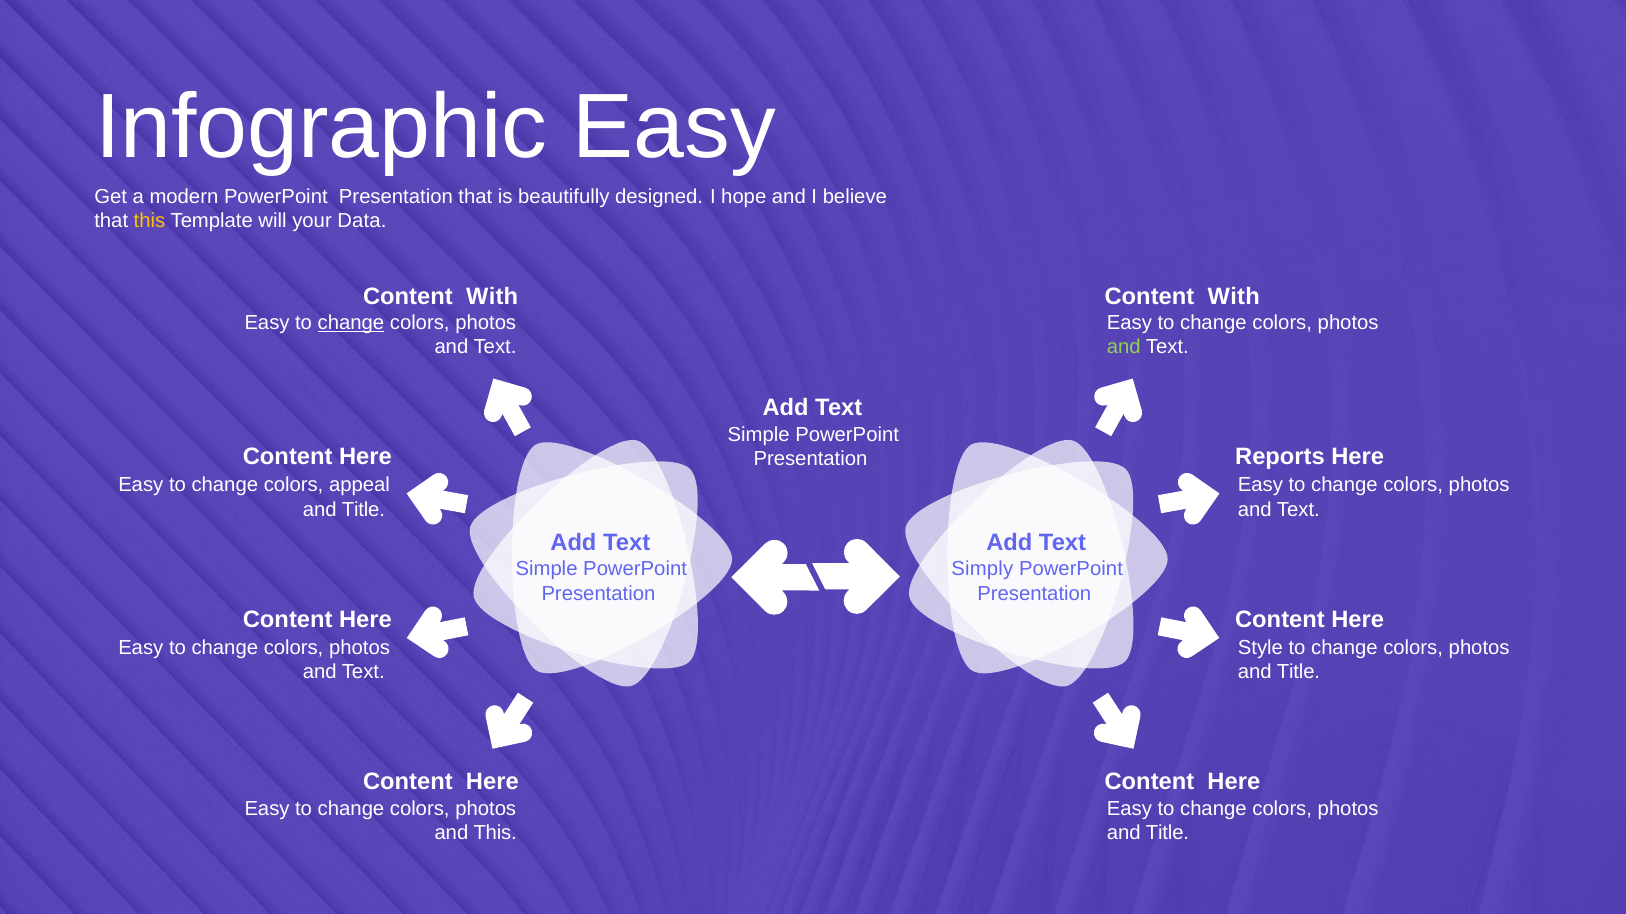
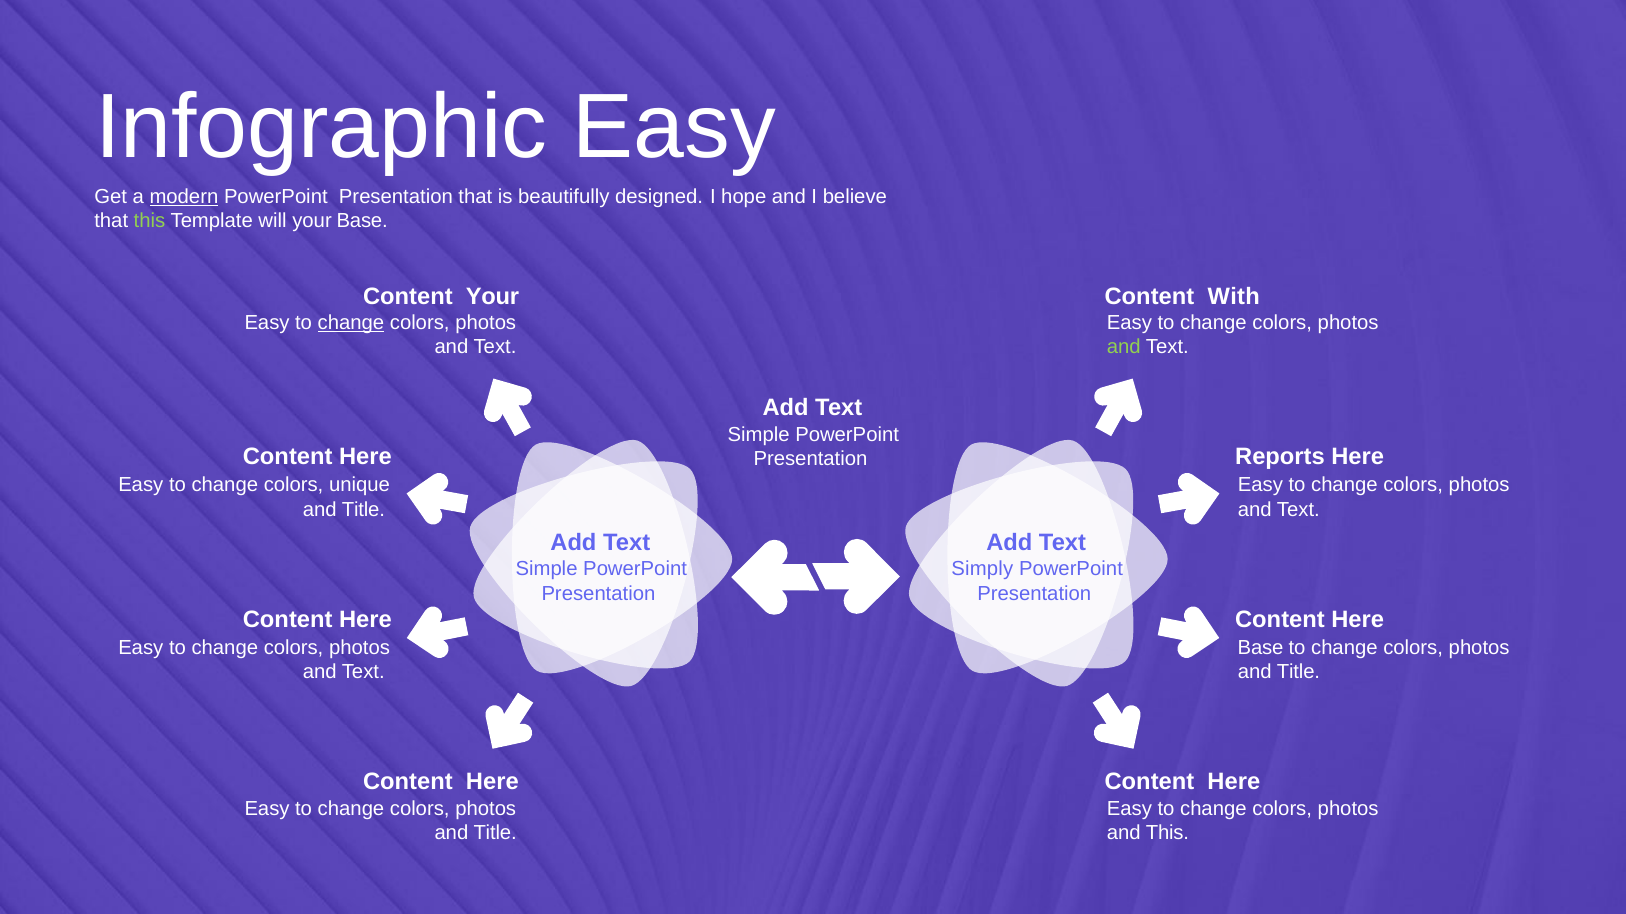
modern underline: none -> present
this at (150, 221) colour: yellow -> light green
your Data: Data -> Base
With at (492, 296): With -> Your
appeal: appeal -> unique
Style at (1260, 648): Style -> Base
This at (495, 833): This -> Title
Title at (1167, 833): Title -> This
